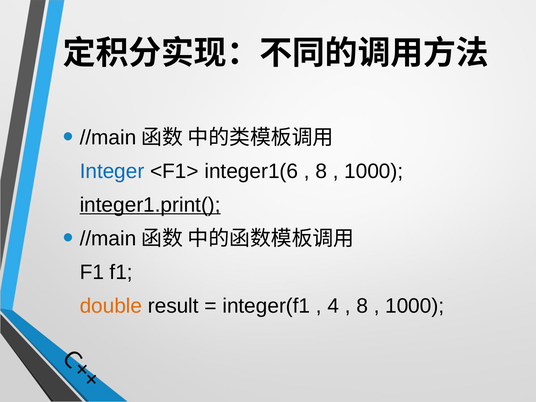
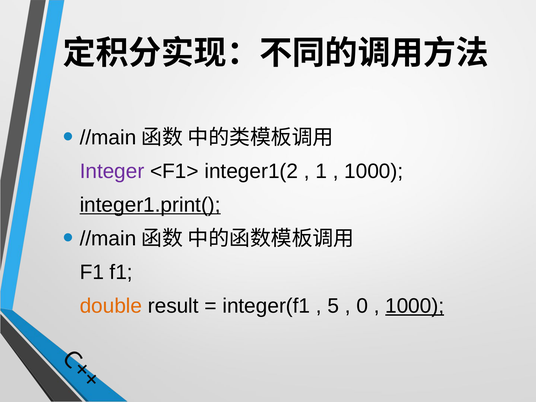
Integer colour: blue -> purple
integer1(6: integer1(6 -> integer1(2
8 at (321, 171): 8 -> 1
4: 4 -> 5
8 at (362, 306): 8 -> 0
1000 at (415, 306) underline: none -> present
